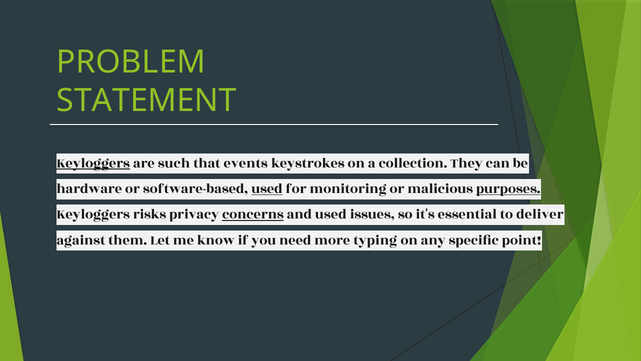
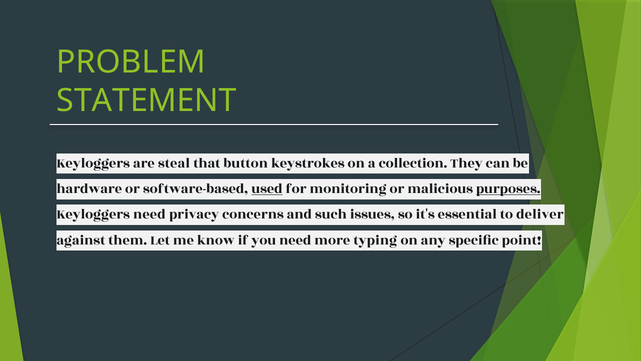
Keyloggers at (93, 163) underline: present -> none
such: such -> steal
events: events -> button
Keyloggers risks: risks -> need
concerns underline: present -> none
and used: used -> such
